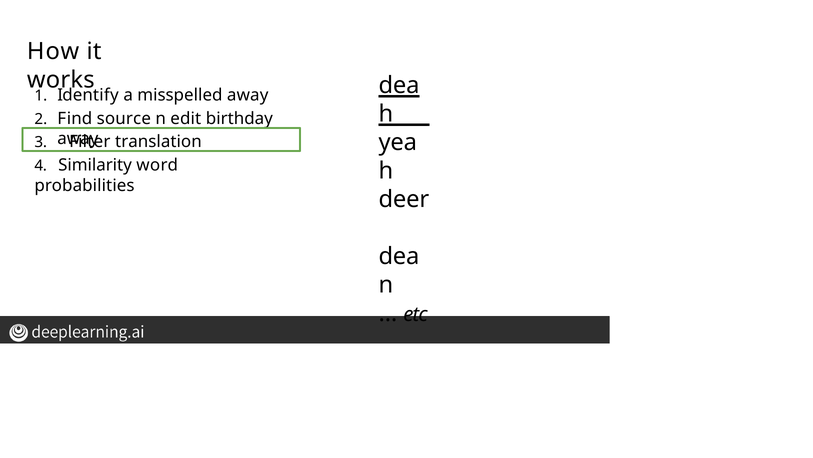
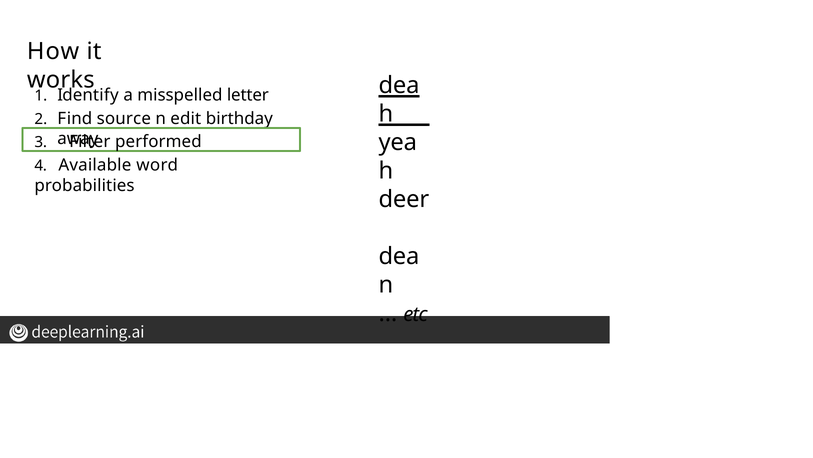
misspelled away: away -> letter
translation: translation -> performed
Similarity: Similarity -> Available
